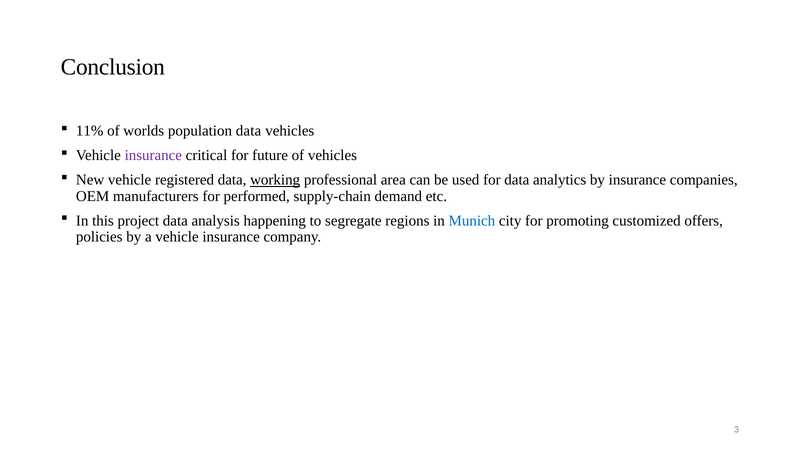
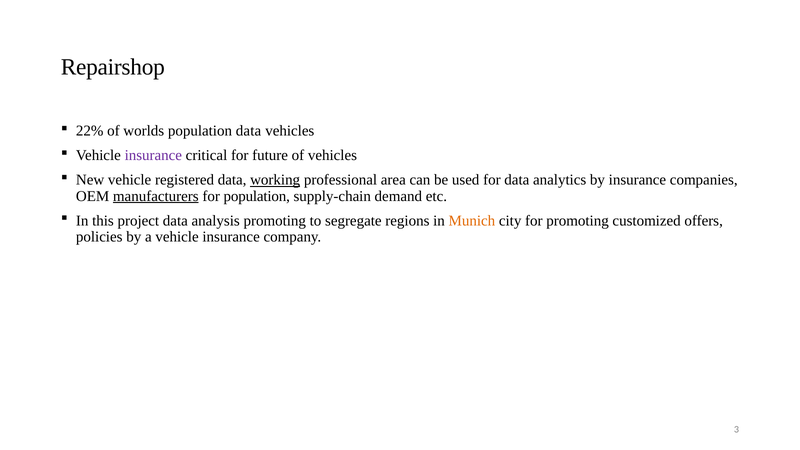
Conclusion: Conclusion -> Repairshop
11%: 11% -> 22%
manufacturers underline: none -> present
for performed: performed -> population
analysis happening: happening -> promoting
Munich colour: blue -> orange
